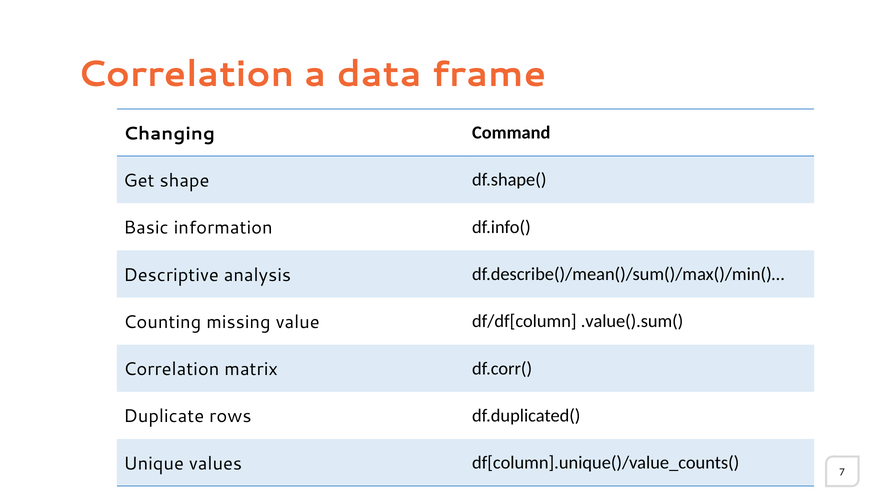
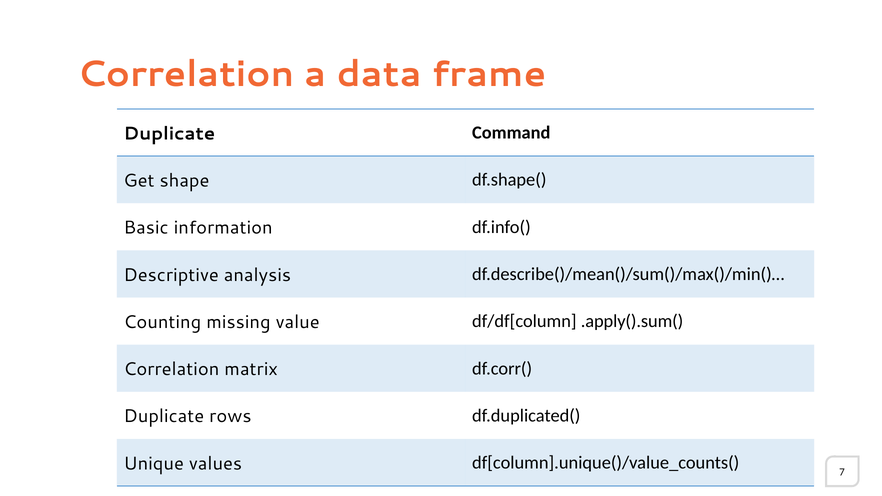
Changing at (169, 134): Changing -> Duplicate
.value().sum(: .value().sum( -> .apply().sum(
